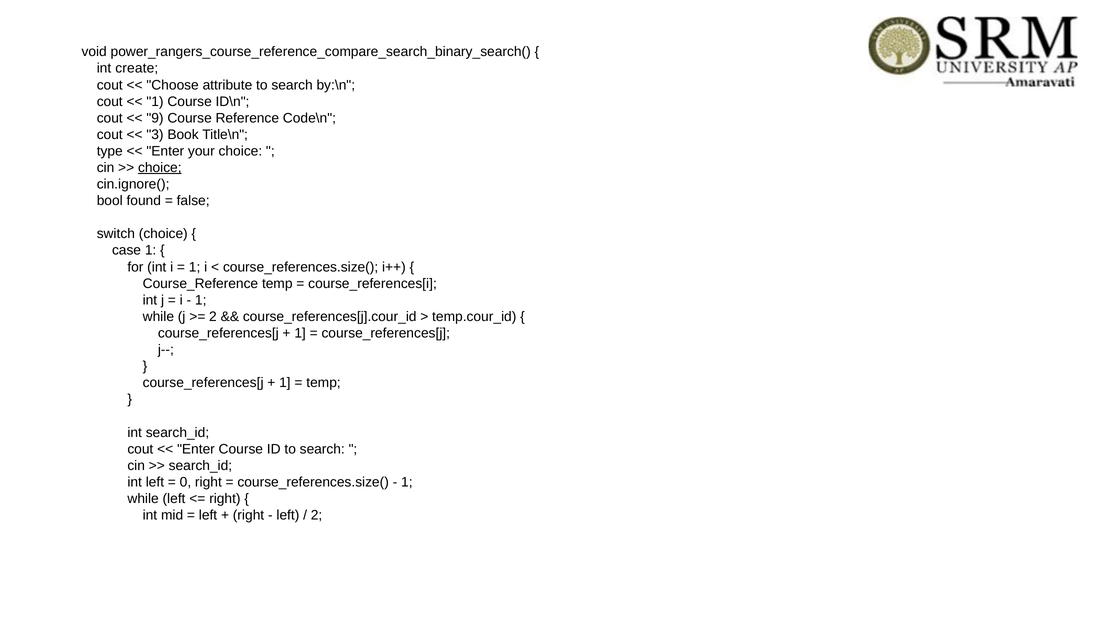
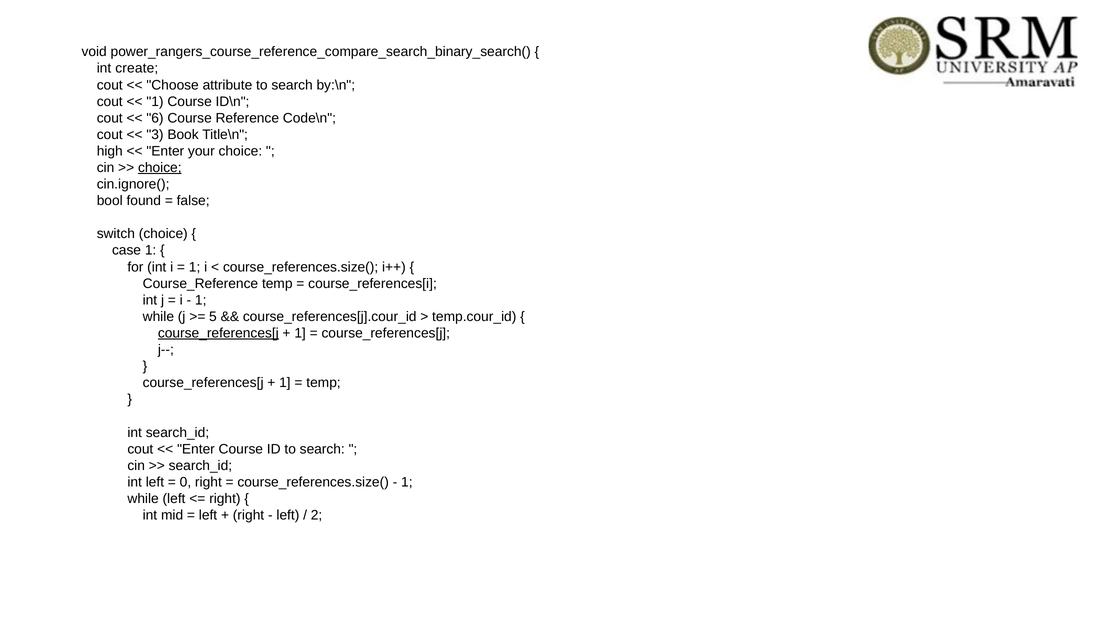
9: 9 -> 6
type: type -> high
2 at (213, 317): 2 -> 5
course_references[j at (218, 333) underline: none -> present
